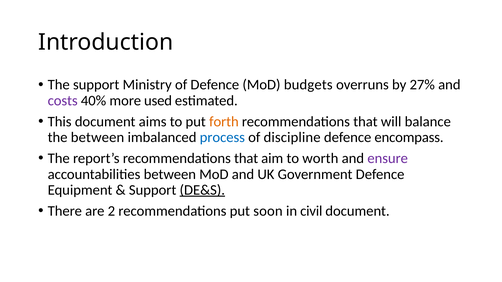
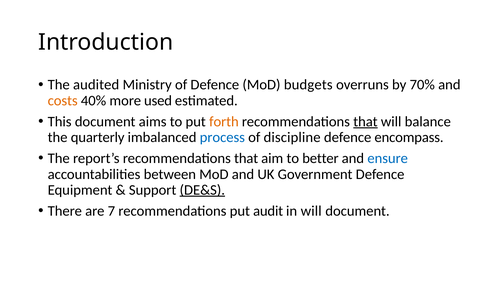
The support: support -> audited
27%: 27% -> 70%
costs colour: purple -> orange
that at (365, 122) underline: none -> present
the between: between -> quarterly
worth: worth -> better
ensure colour: purple -> blue
2: 2 -> 7
soon: soon -> audit
in civil: civil -> will
